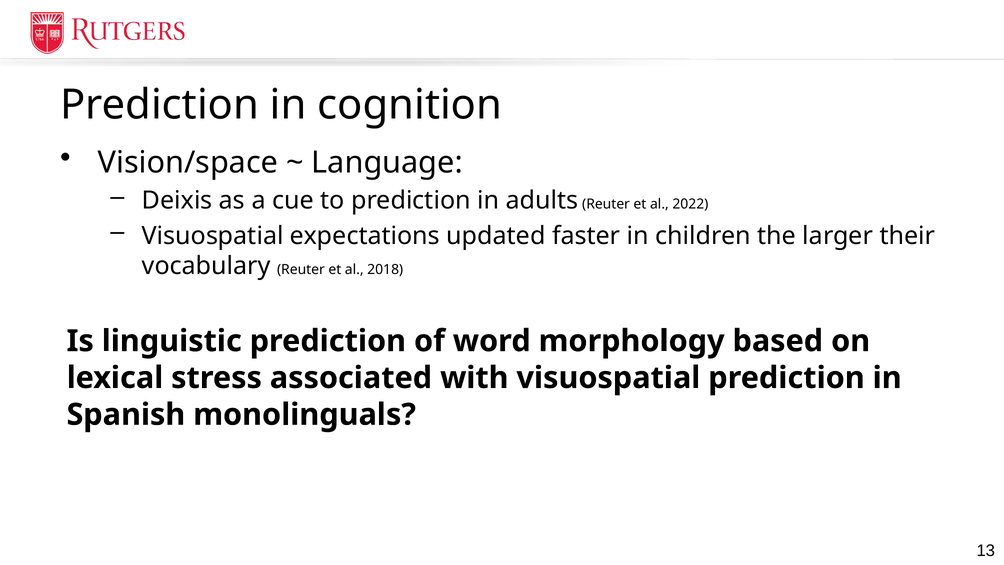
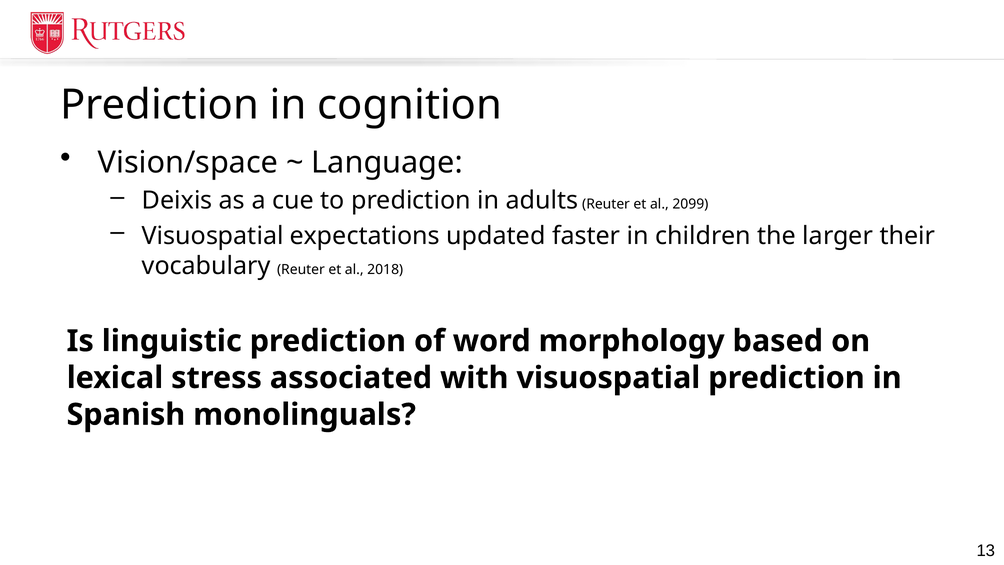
2022: 2022 -> 2099
